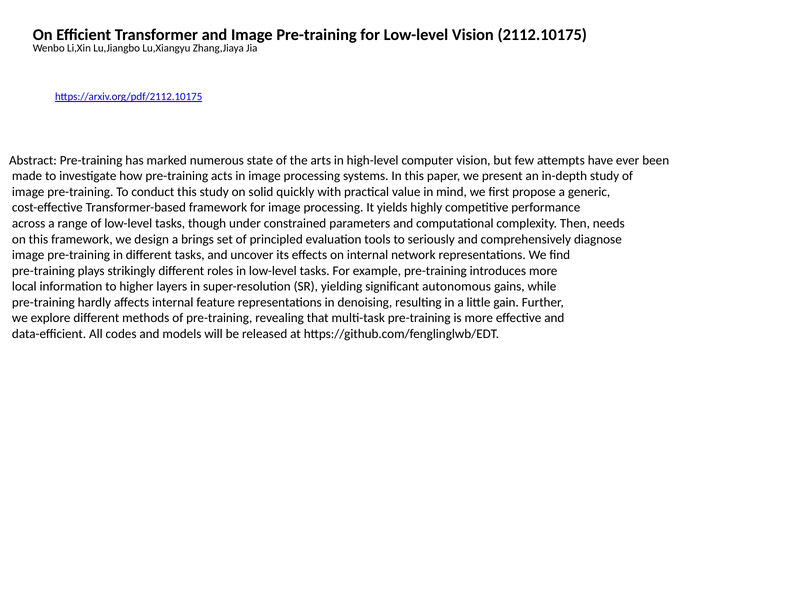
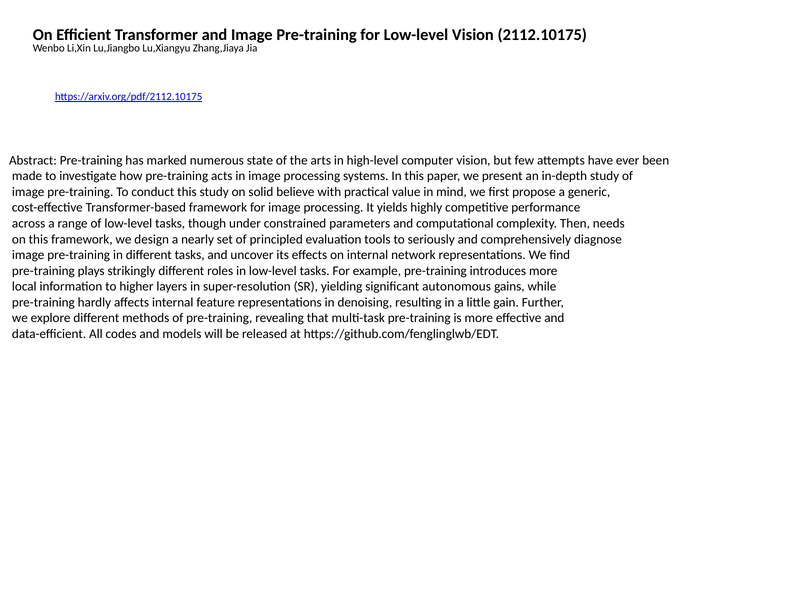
quickly: quickly -> believe
brings: brings -> nearly
